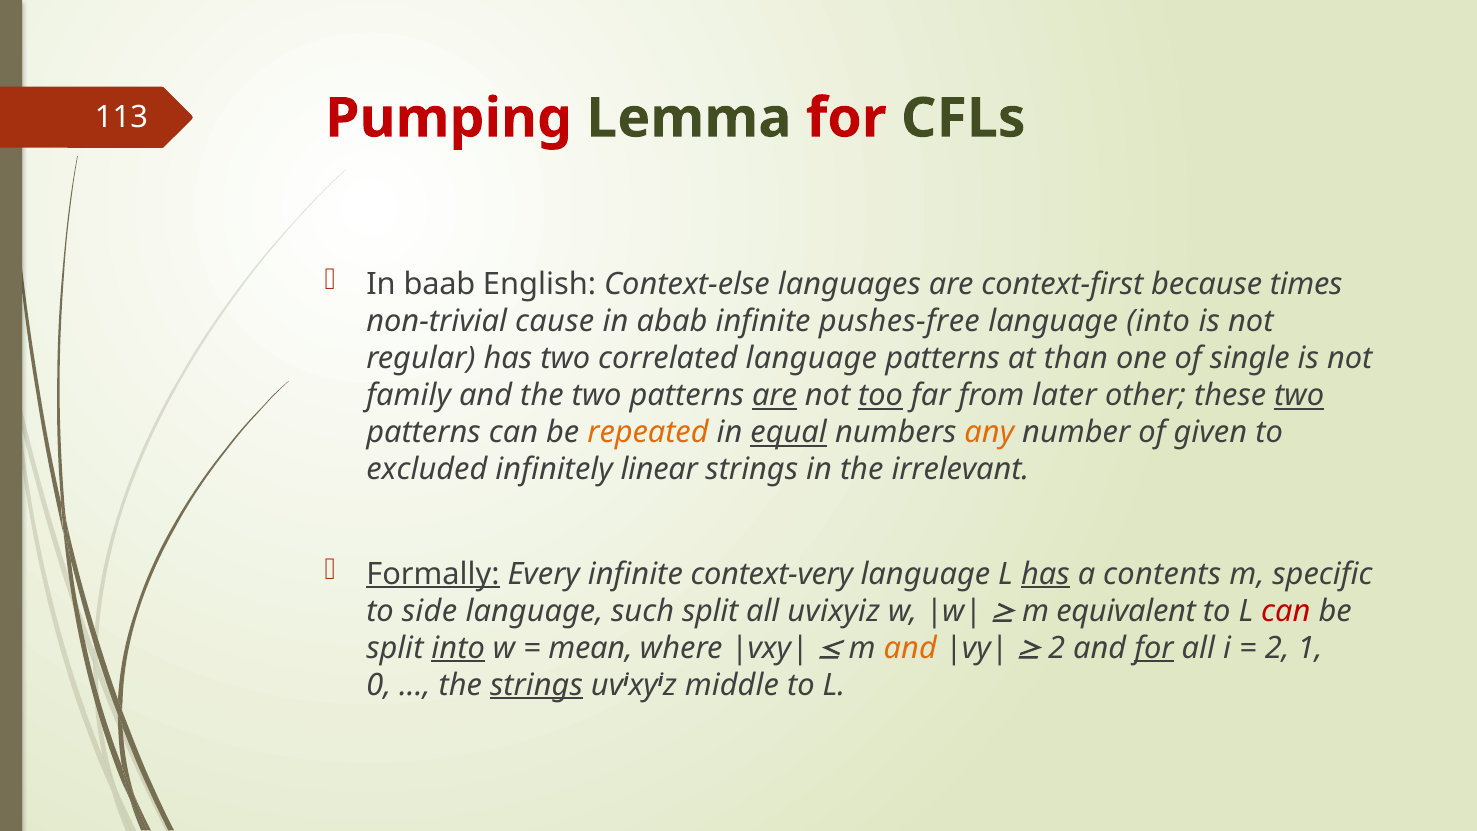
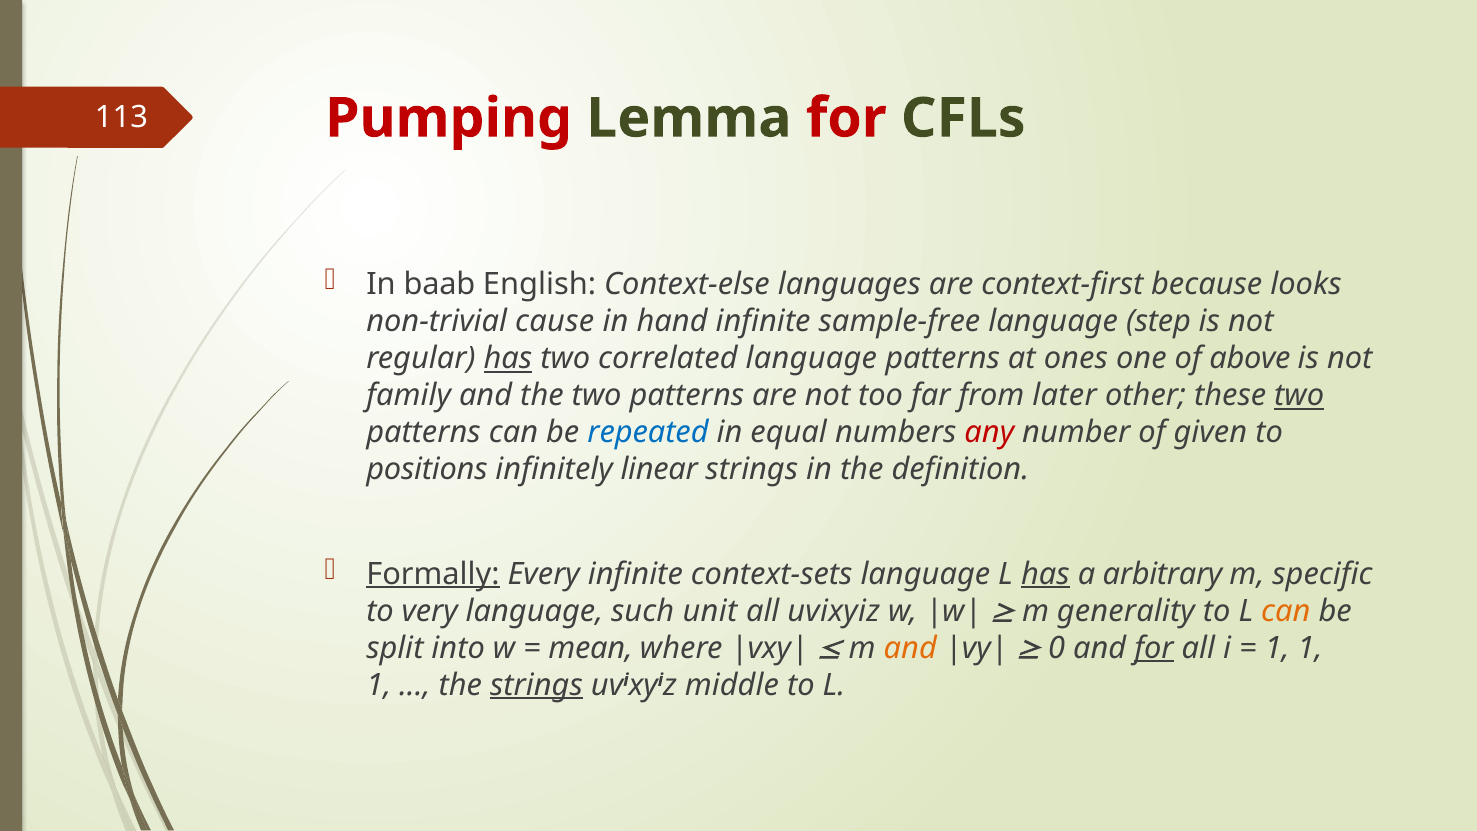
times: times -> looks
abab: abab -> hand
pushes-free: pushes-free -> sample-free
language into: into -> step
has at (508, 359) underline: none -> present
than: than -> ones
single: single -> above
are at (775, 395) underline: present -> none
too underline: present -> none
repeated colour: orange -> blue
equal underline: present -> none
any colour: orange -> red
excluded: excluded -> positions
irrelevant: irrelevant -> definition
context-very: context-very -> context-sets
contents: contents -> arbitrary
side: side -> very
such split: split -> unit
equivalent: equivalent -> generality
can at (1286, 611) colour: red -> orange
into at (458, 648) underline: present -> none
2 at (1057, 648): 2 -> 0
2 at (1277, 648): 2 -> 1
0 at (379, 685): 0 -> 1
